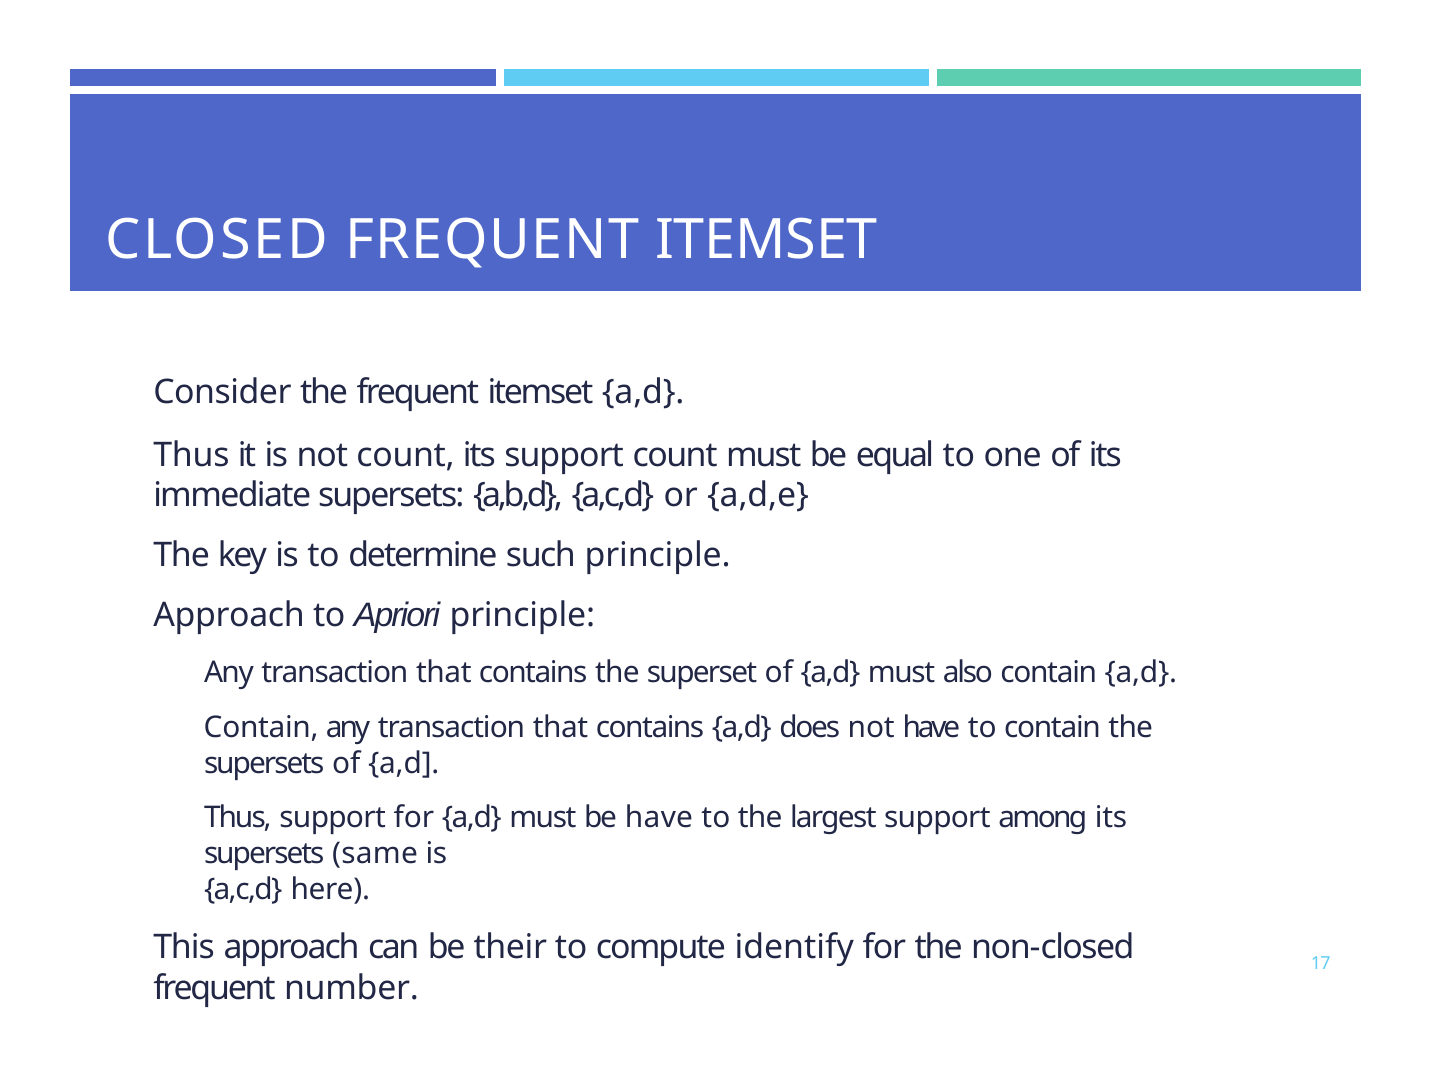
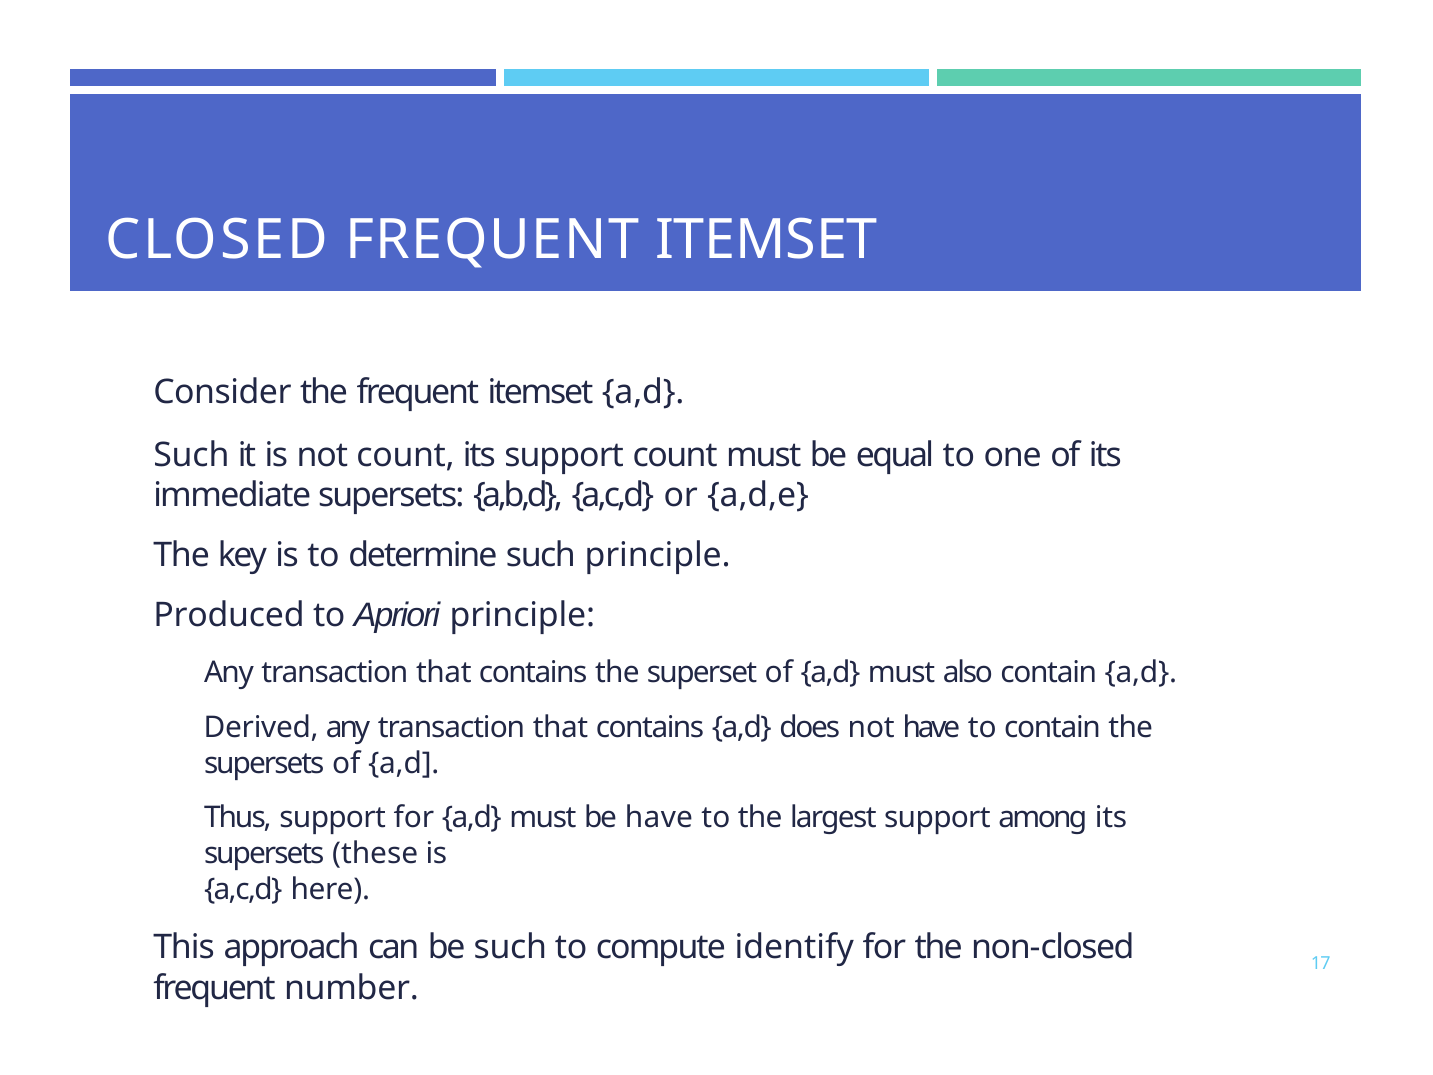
Thus at (191, 455): Thus -> Such
Approach at (229, 615): Approach -> Produced
Contain at (261, 728): Contain -> Derived
same: same -> these
be their: their -> such
